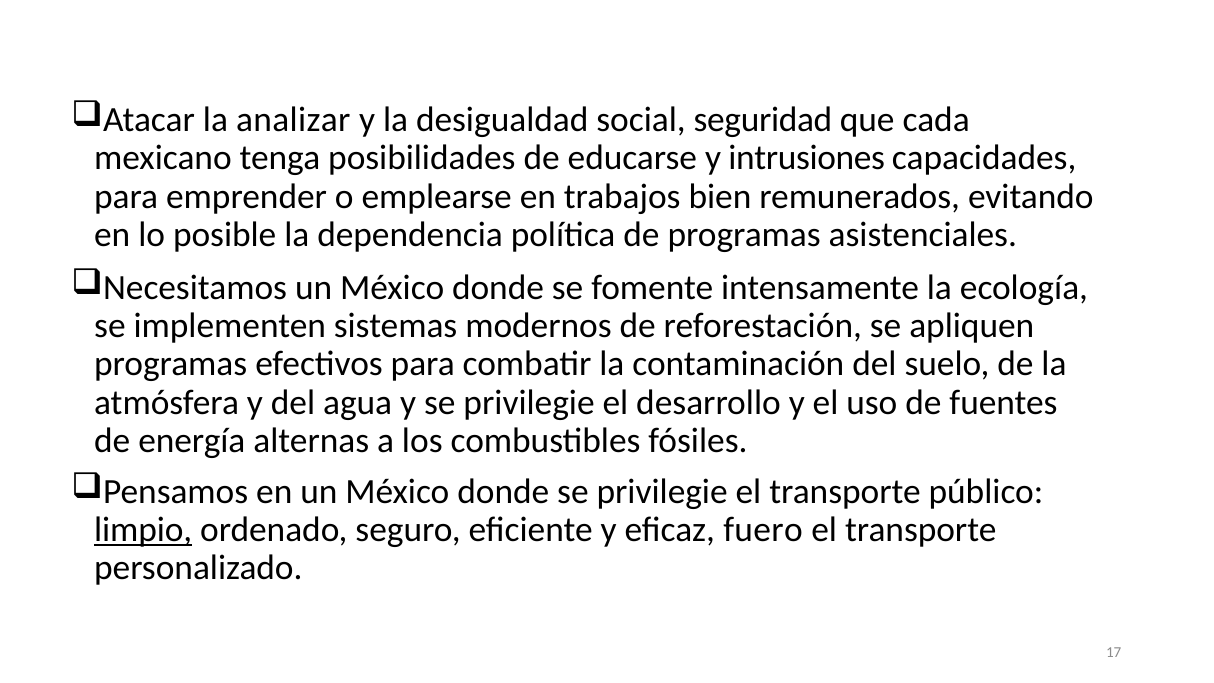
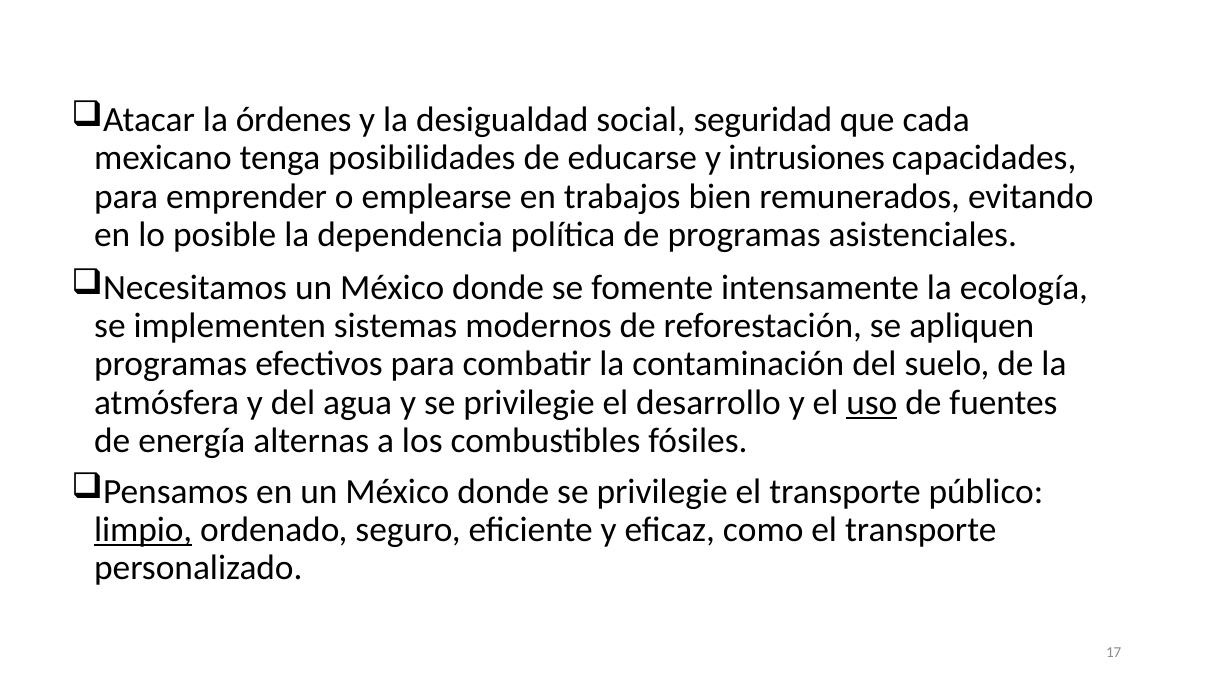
analizar: analizar -> órdenes
uso underline: none -> present
fuero: fuero -> como
